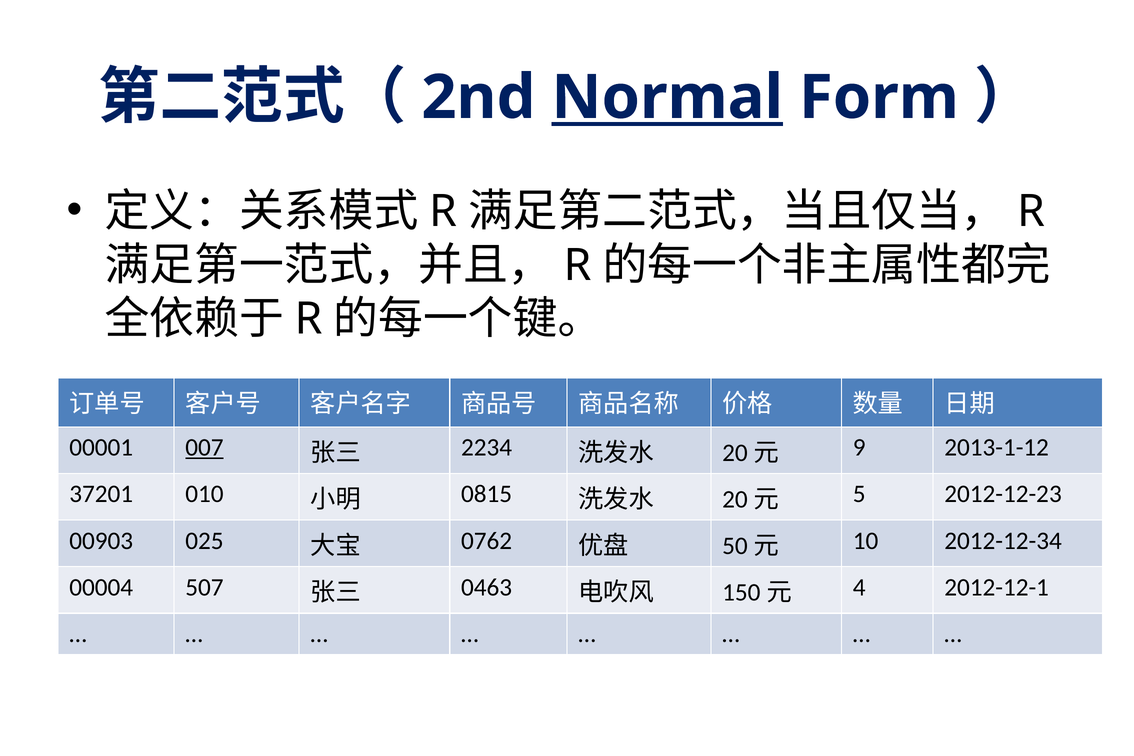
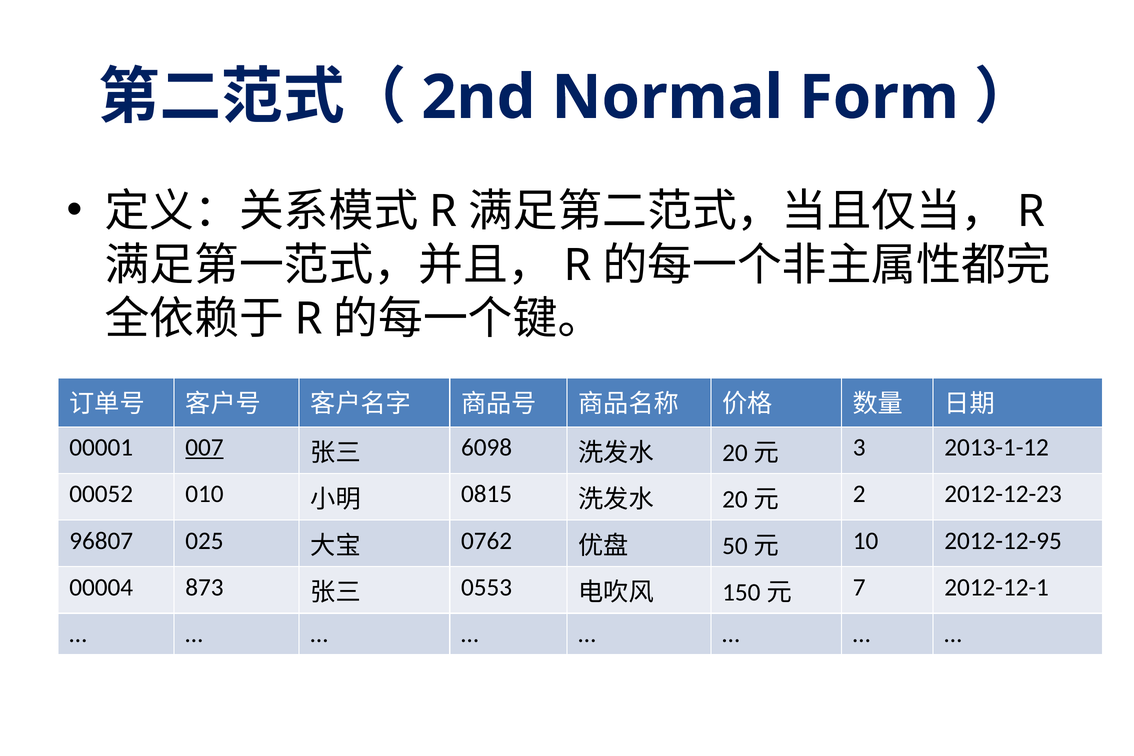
Normal underline: present -> none
2234: 2234 -> 6098
9: 9 -> 3
37201: 37201 -> 00052
5: 5 -> 2
00903: 00903 -> 96807
2012-12-34: 2012-12-34 -> 2012-12-95
507: 507 -> 873
0463: 0463 -> 0553
4: 4 -> 7
